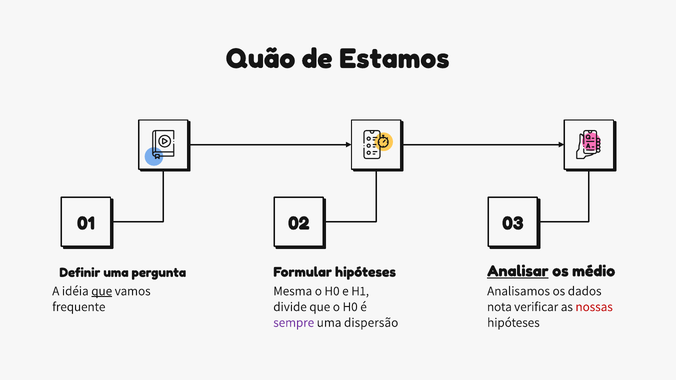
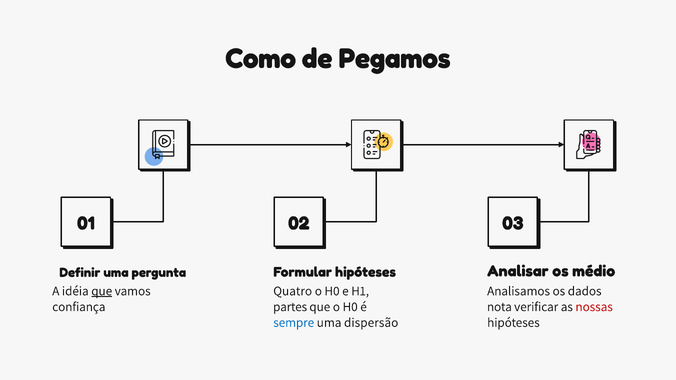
Quão: Quão -> Como
Estamos: Estamos -> Pegamos
Analisar underline: present -> none
Mesma: Mesma -> Quatro
frequente: frequente -> confiança
divide: divide -> partes
sempre colour: purple -> blue
